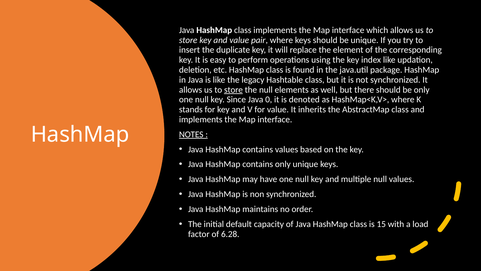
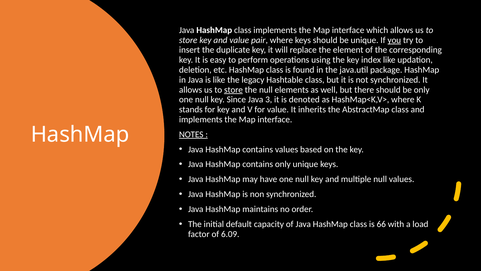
you underline: none -> present
0: 0 -> 3
15: 15 -> 66
6.28: 6.28 -> 6.09
